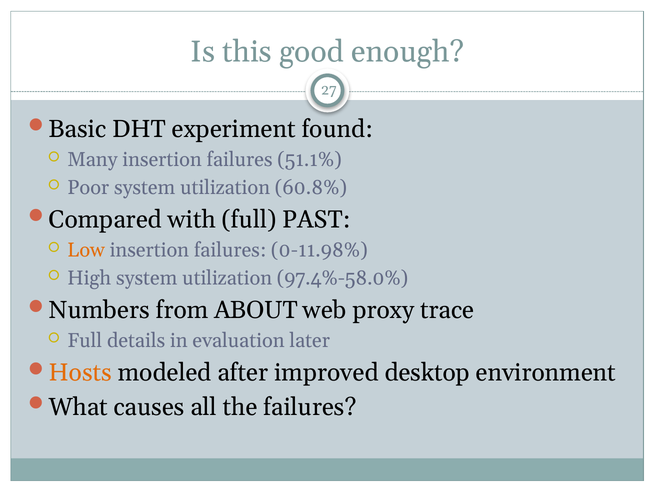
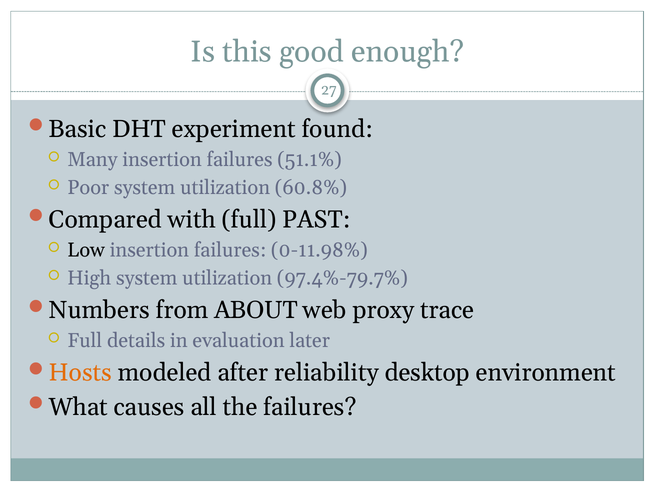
Low colour: orange -> black
97.4%-58.0%: 97.4%-58.0% -> 97.4%-79.7%
improved: improved -> reliability
